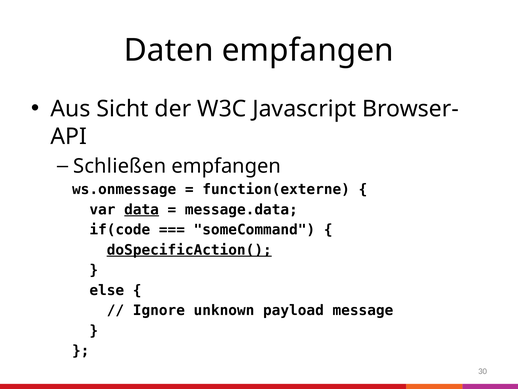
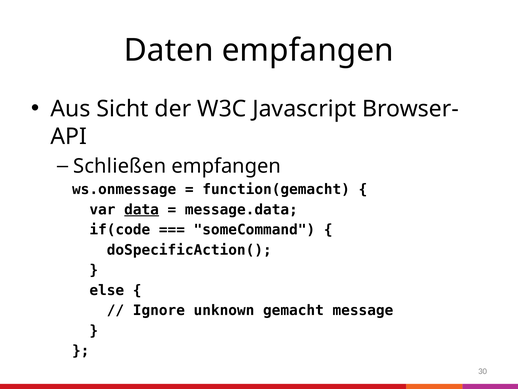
function(externe: function(externe -> function(gemacht
doSpecificAction( underline: present -> none
payload: payload -> gemacht
